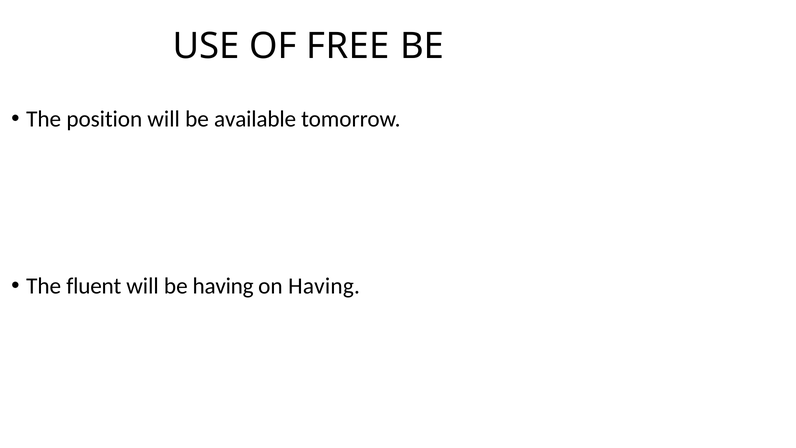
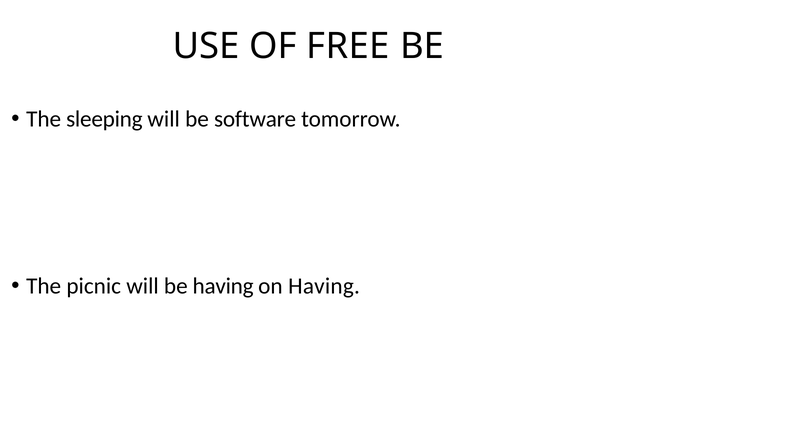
position: position -> sleeping
available: available -> software
fluent: fluent -> picnic
